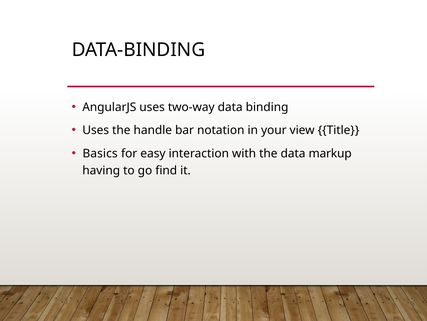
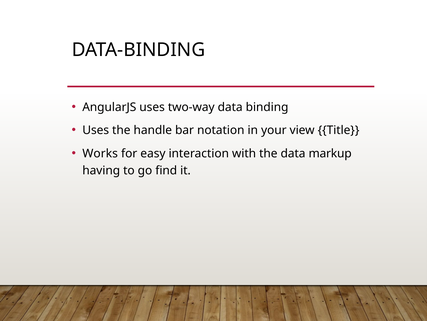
Basics: Basics -> Works
